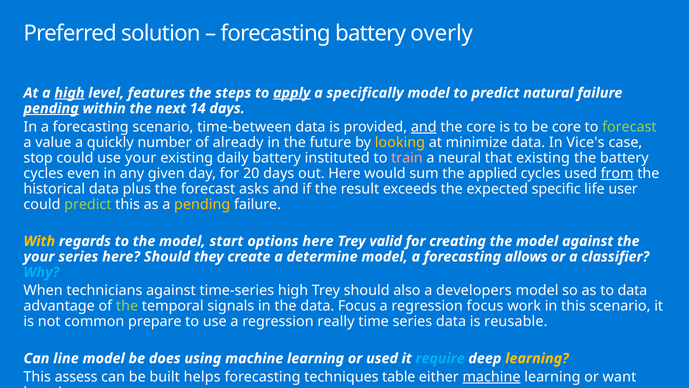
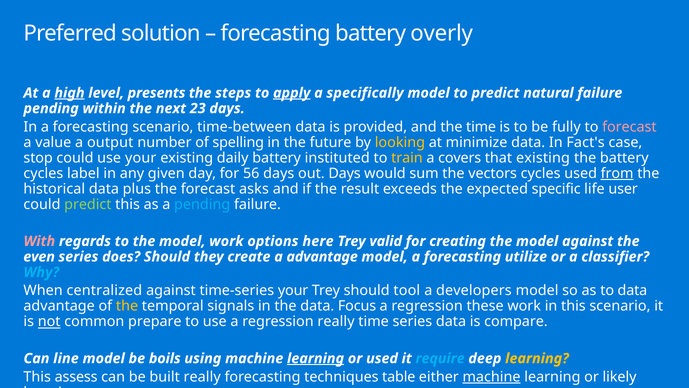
features: features -> presents
pending at (51, 108) underline: present -> none
14: 14 -> 23
and at (424, 127) underline: present -> none
the core: core -> time
be core: core -> fully
forecast at (629, 127) colour: light green -> pink
quickly: quickly -> output
already: already -> spelling
Vice's: Vice's -> Fact's
train colour: pink -> yellow
neural: neural -> covers
even: even -> label
20: 20 -> 56
out Here: Here -> Days
applied: applied -> vectors
pending at (202, 204) colour: yellow -> light blue
With colour: yellow -> pink
model start: start -> work
your at (39, 256): your -> even
series here: here -> does
a determine: determine -> advantage
allows: allows -> utilize
technicians: technicians -> centralized
time-series high: high -> your
also: also -> tool
the at (127, 306) colour: light green -> yellow
regression focus: focus -> these
not underline: none -> present
reusable: reusable -> compare
does: does -> boils
learning at (316, 358) underline: none -> present
built helps: helps -> really
want: want -> likely
